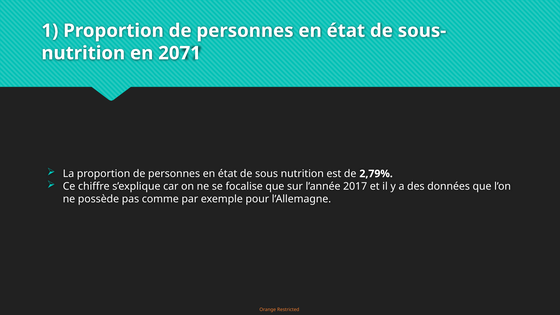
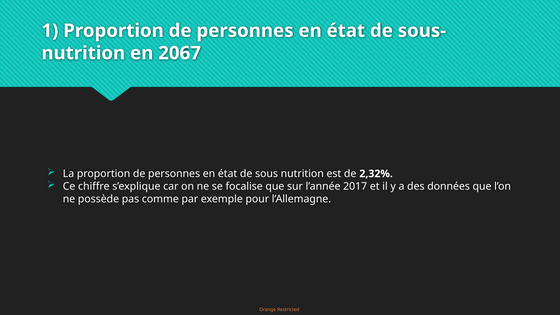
2071: 2071 -> 2067
2,79%: 2,79% -> 2,32%
